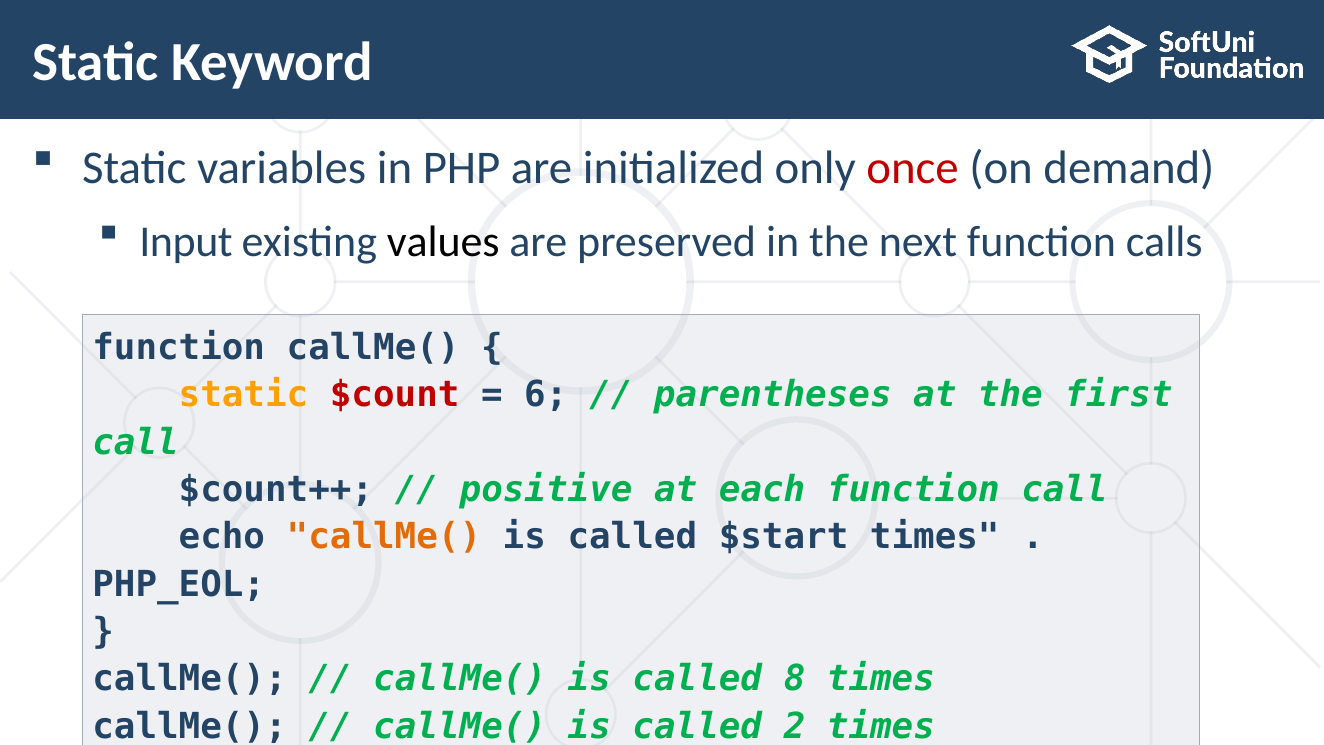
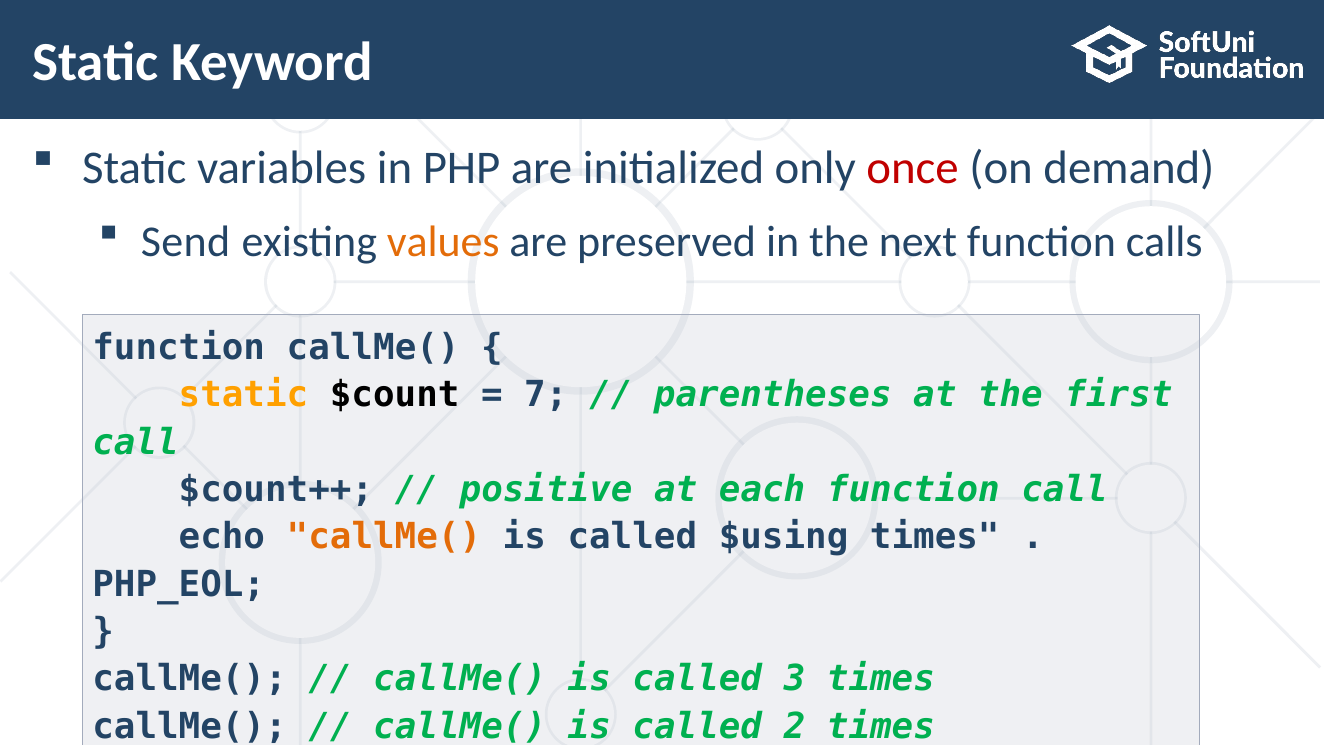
Input: Input -> Send
values colour: black -> orange
$count colour: red -> black
6: 6 -> 7
$start: $start -> $using
8: 8 -> 3
